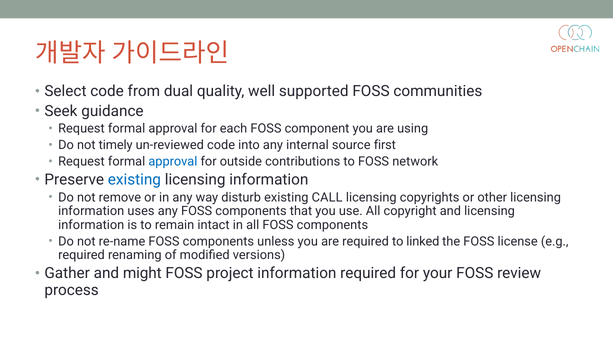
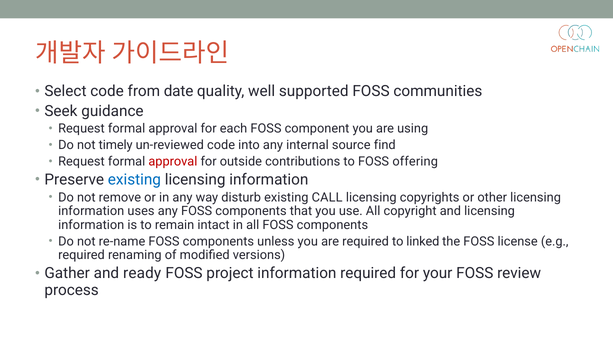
dual: dual -> date
first: first -> find
approval at (173, 161) colour: blue -> red
network: network -> offering
might: might -> ready
